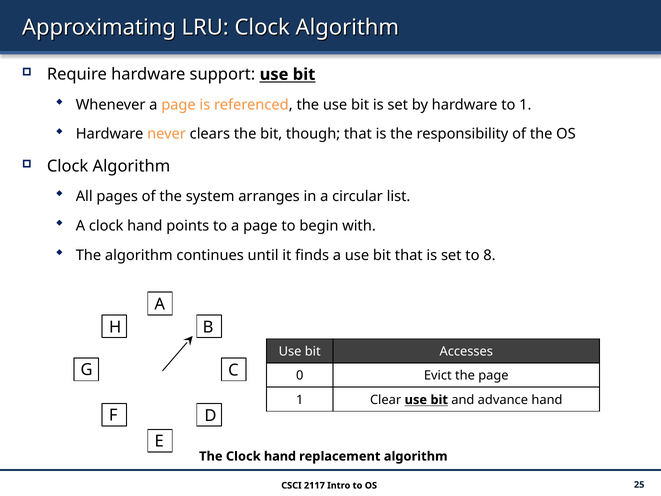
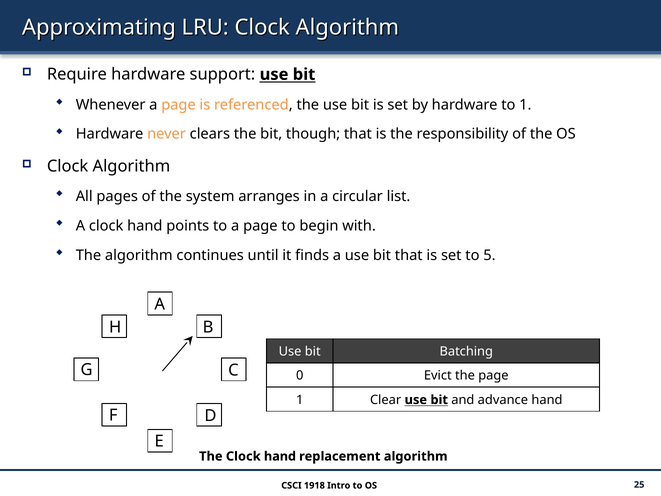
8: 8 -> 5
Accesses: Accesses -> Batching
2117: 2117 -> 1918
